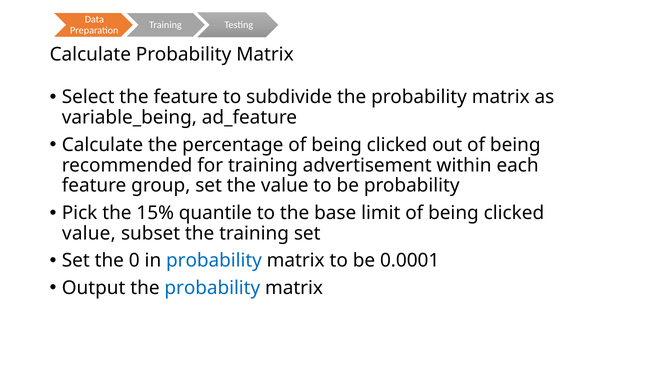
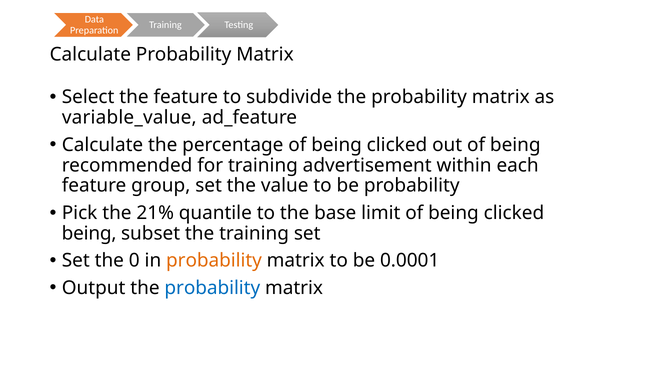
variable_being: variable_being -> variable_value
15%: 15% -> 21%
value at (89, 234): value -> being
probability at (214, 261) colour: blue -> orange
